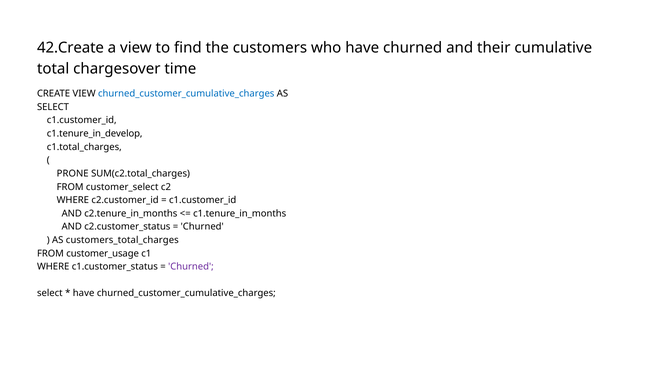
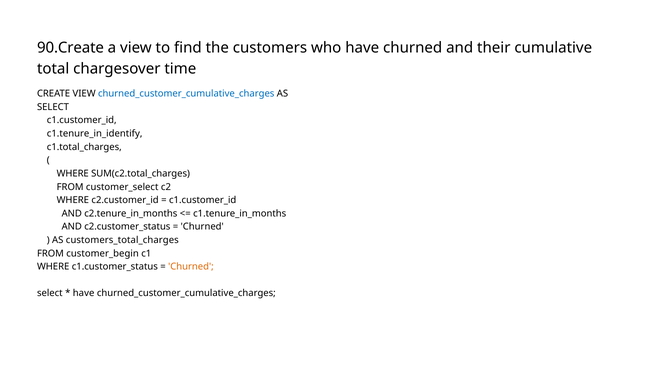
42.Create: 42.Create -> 90.Create
c1.tenure_in_develop: c1.tenure_in_develop -> c1.tenure_in_identify
PRONE at (73, 174): PRONE -> WHERE
customer_usage: customer_usage -> customer_begin
Churned at (191, 267) colour: purple -> orange
